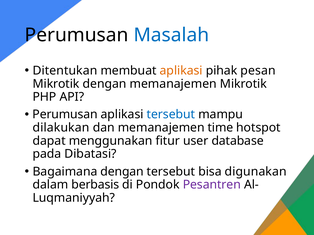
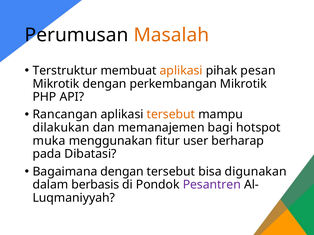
Masalah colour: blue -> orange
Ditentukan: Ditentukan -> Terstruktur
dengan memanajemen: memanajemen -> perkembangan
Perumusan at (65, 115): Perumusan -> Rancangan
tersebut at (171, 115) colour: blue -> orange
time: time -> bagi
dapat: dapat -> muka
database: database -> berharap
